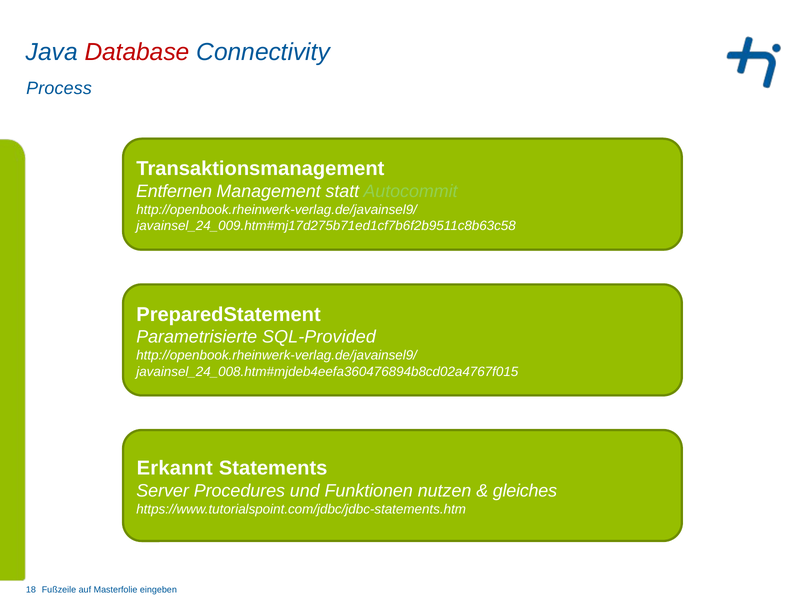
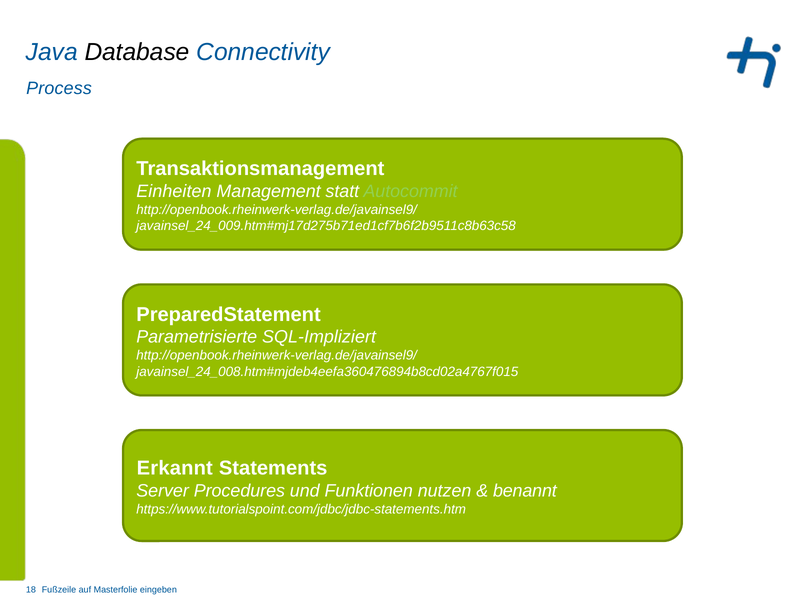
Database colour: red -> black
Entfernen: Entfernen -> Einheiten
SQL-Provided: SQL-Provided -> SQL-Impliziert
gleiches: gleiches -> benannt
